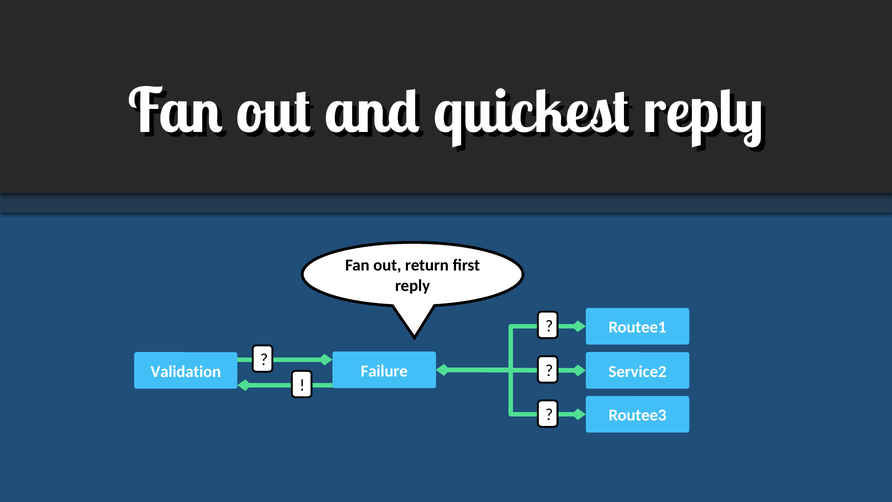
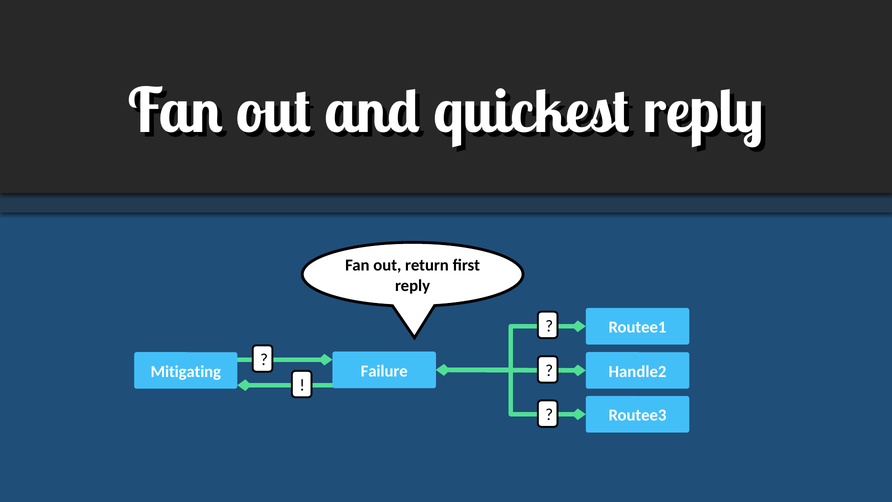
Validation: Validation -> Mitigating
Service2: Service2 -> Handle2
